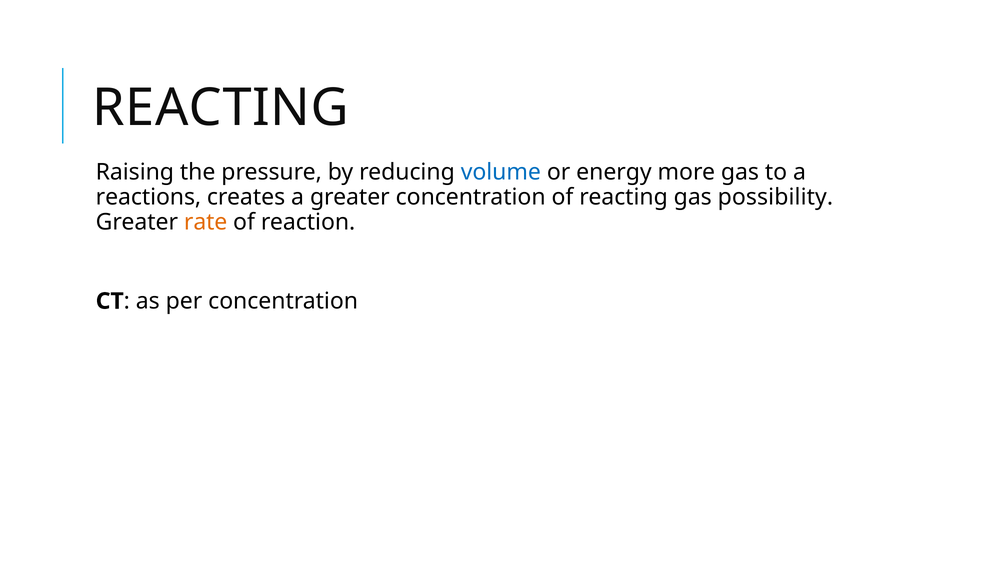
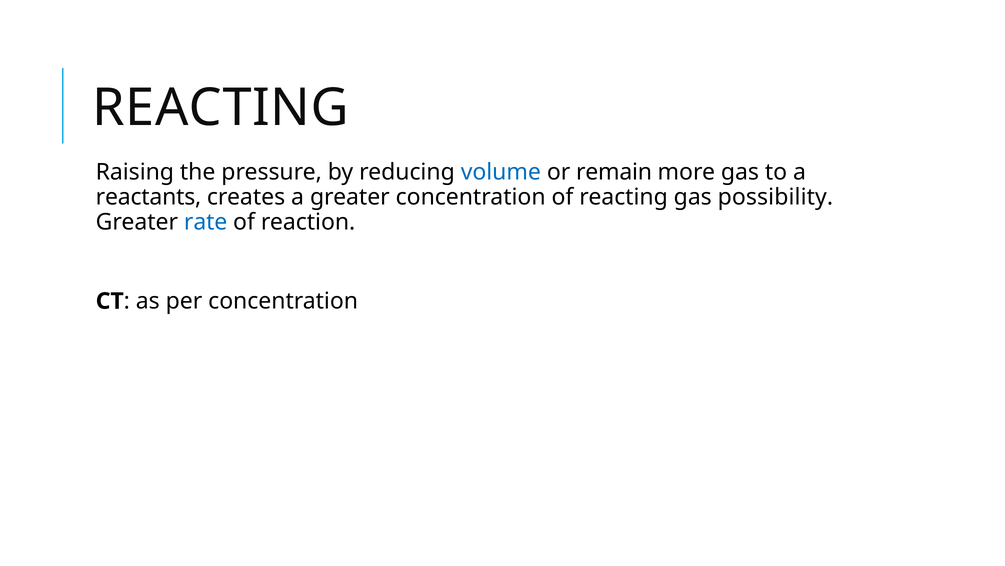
energy: energy -> remain
reactions: reactions -> reactants
rate colour: orange -> blue
